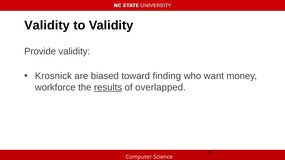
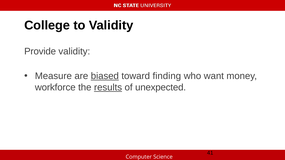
Validity at (47, 25): Validity -> College
Krosnick: Krosnick -> Measure
biased underline: none -> present
overlapped: overlapped -> unexpected
